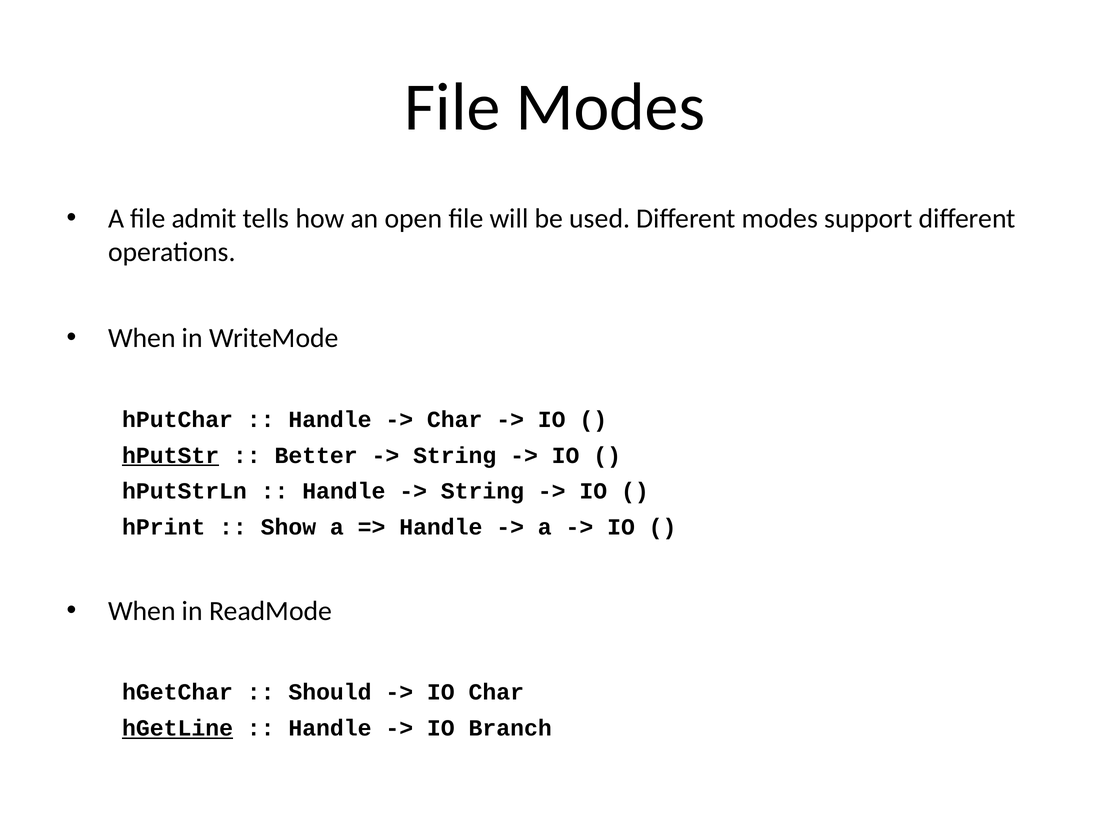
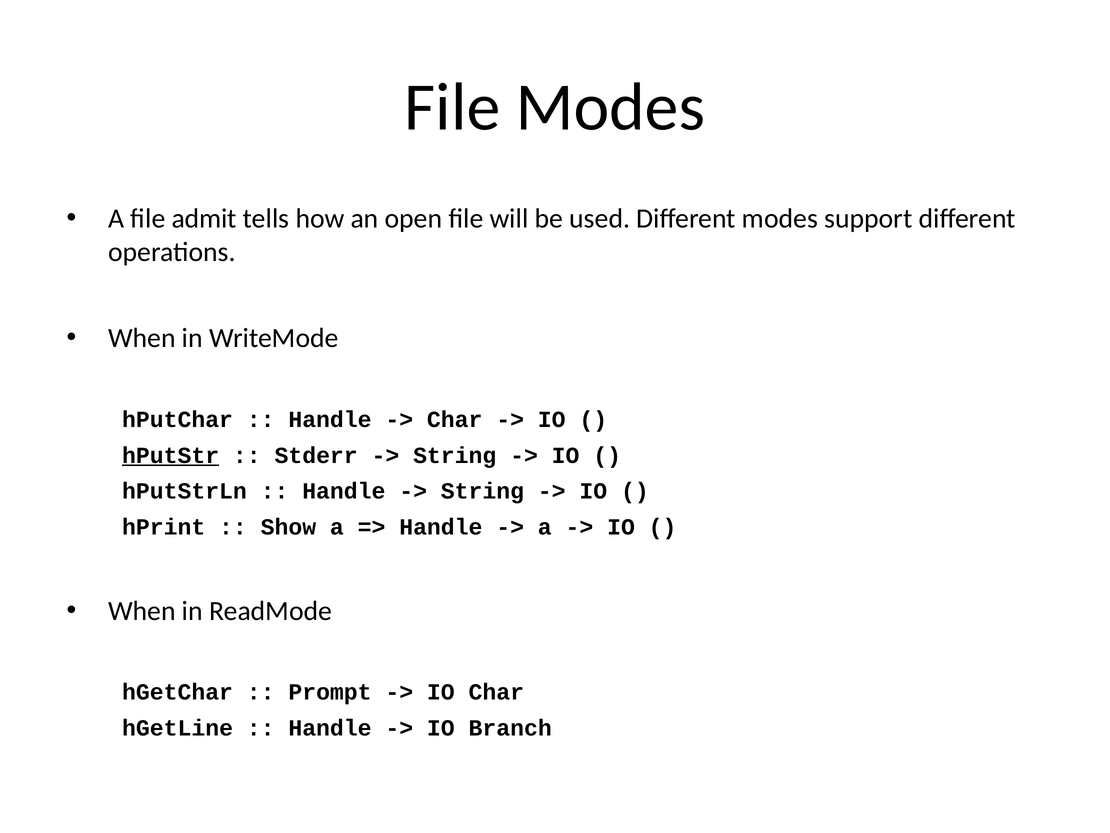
Better: Better -> Stderr
Should: Should -> Prompt
hGetLine underline: present -> none
